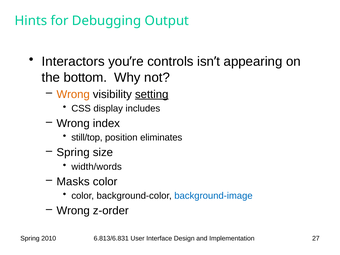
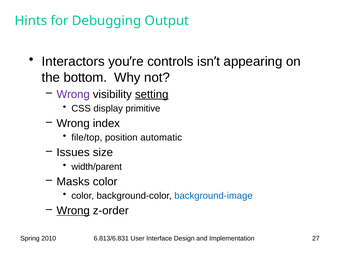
Wrong at (73, 94) colour: orange -> purple
includes: includes -> primitive
still/top: still/top -> file/top
eliminates: eliminates -> automatic
Spring at (73, 152): Spring -> Issues
width/words: width/words -> width/parent
Wrong at (73, 211) underline: none -> present
